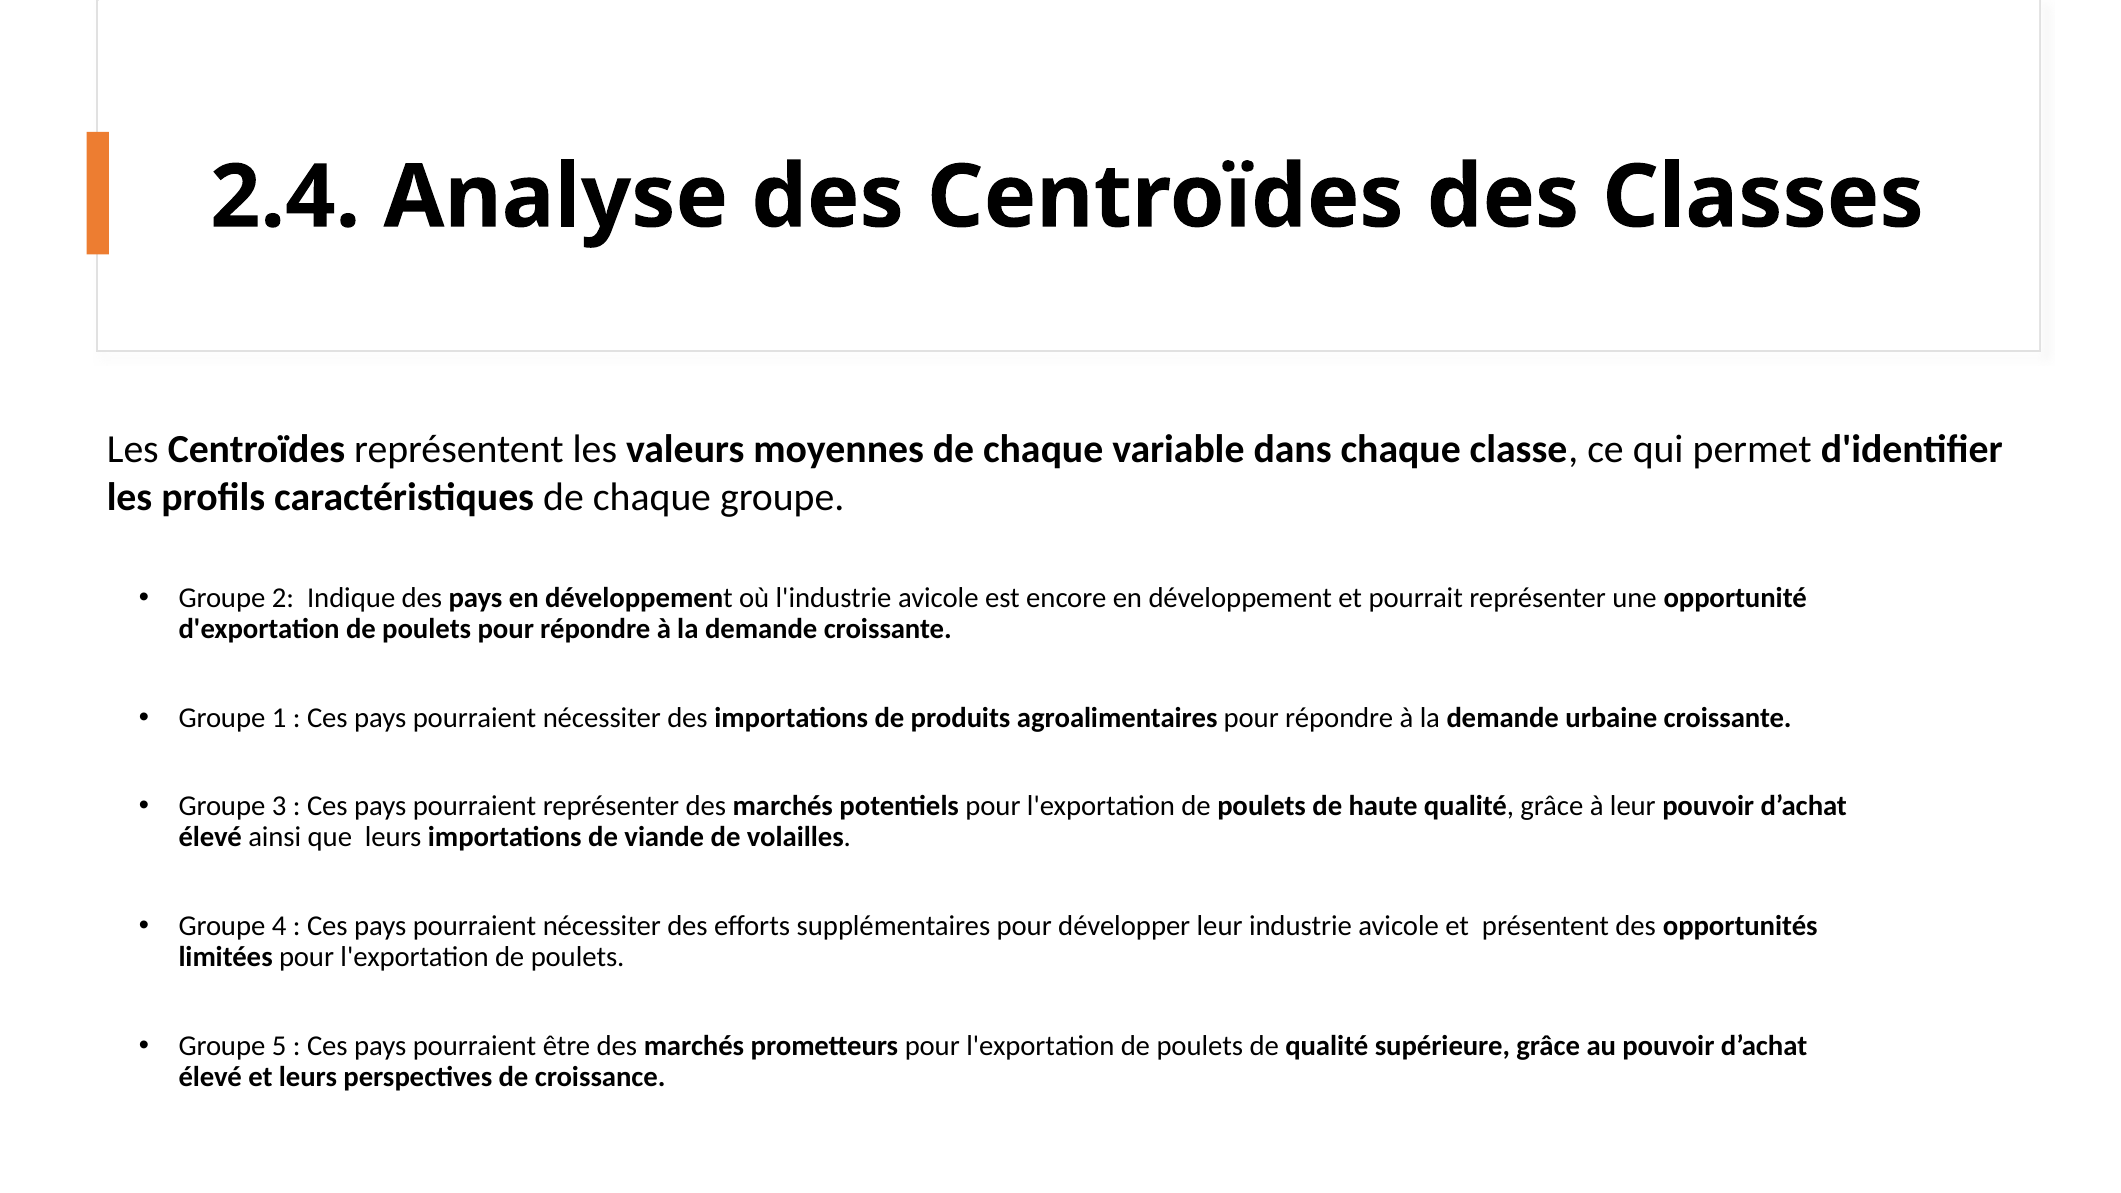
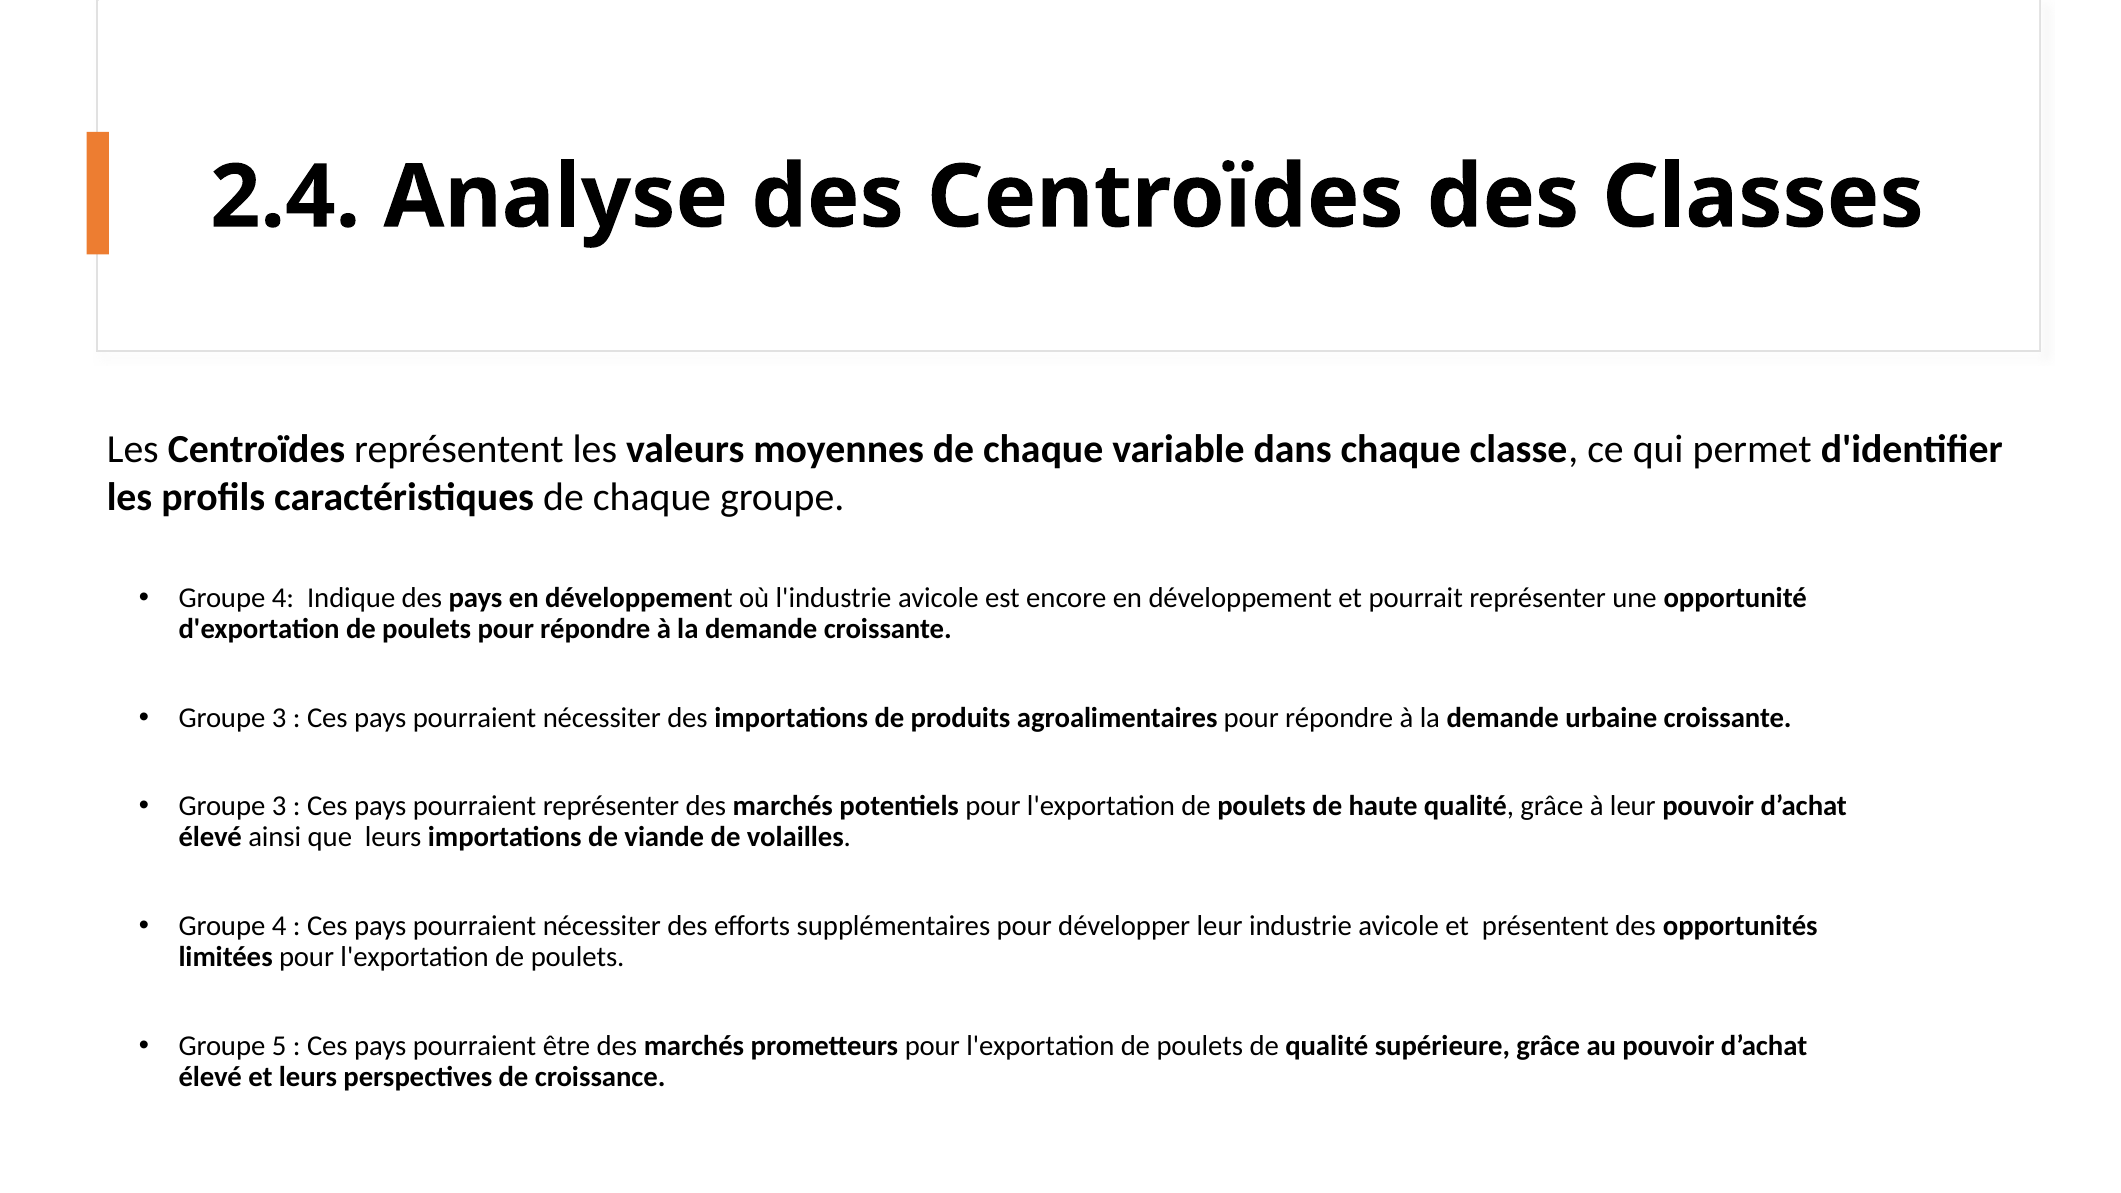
2 at (283, 598): 2 -> 4
1 at (279, 718): 1 -> 3
